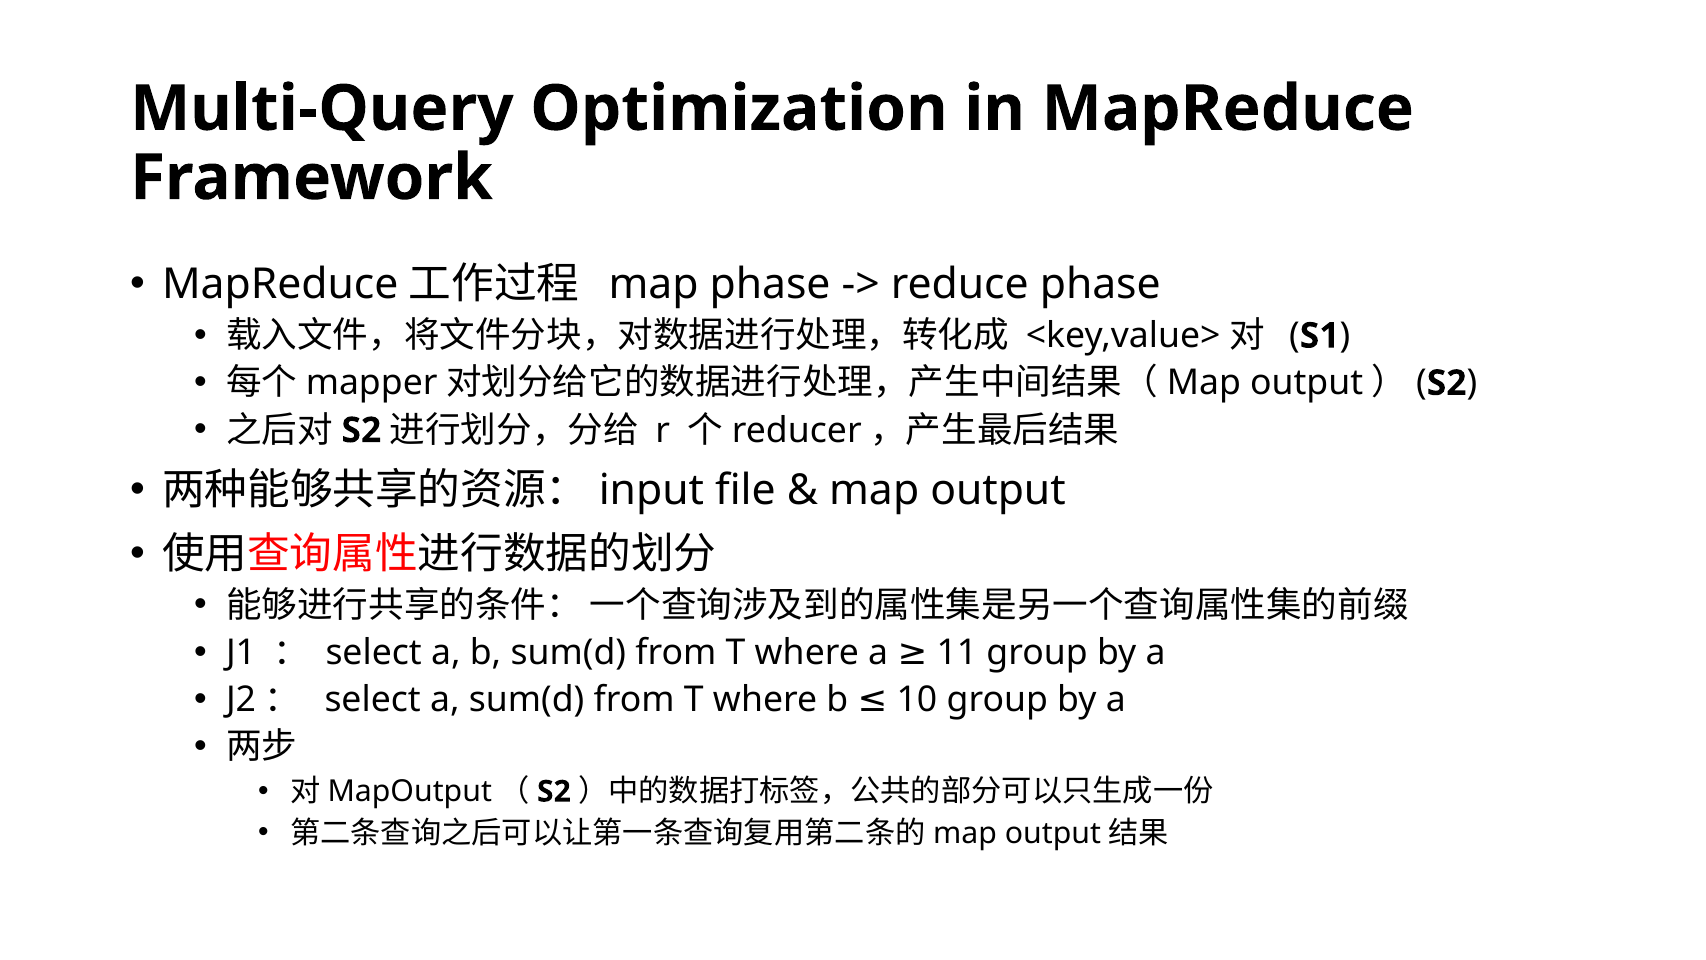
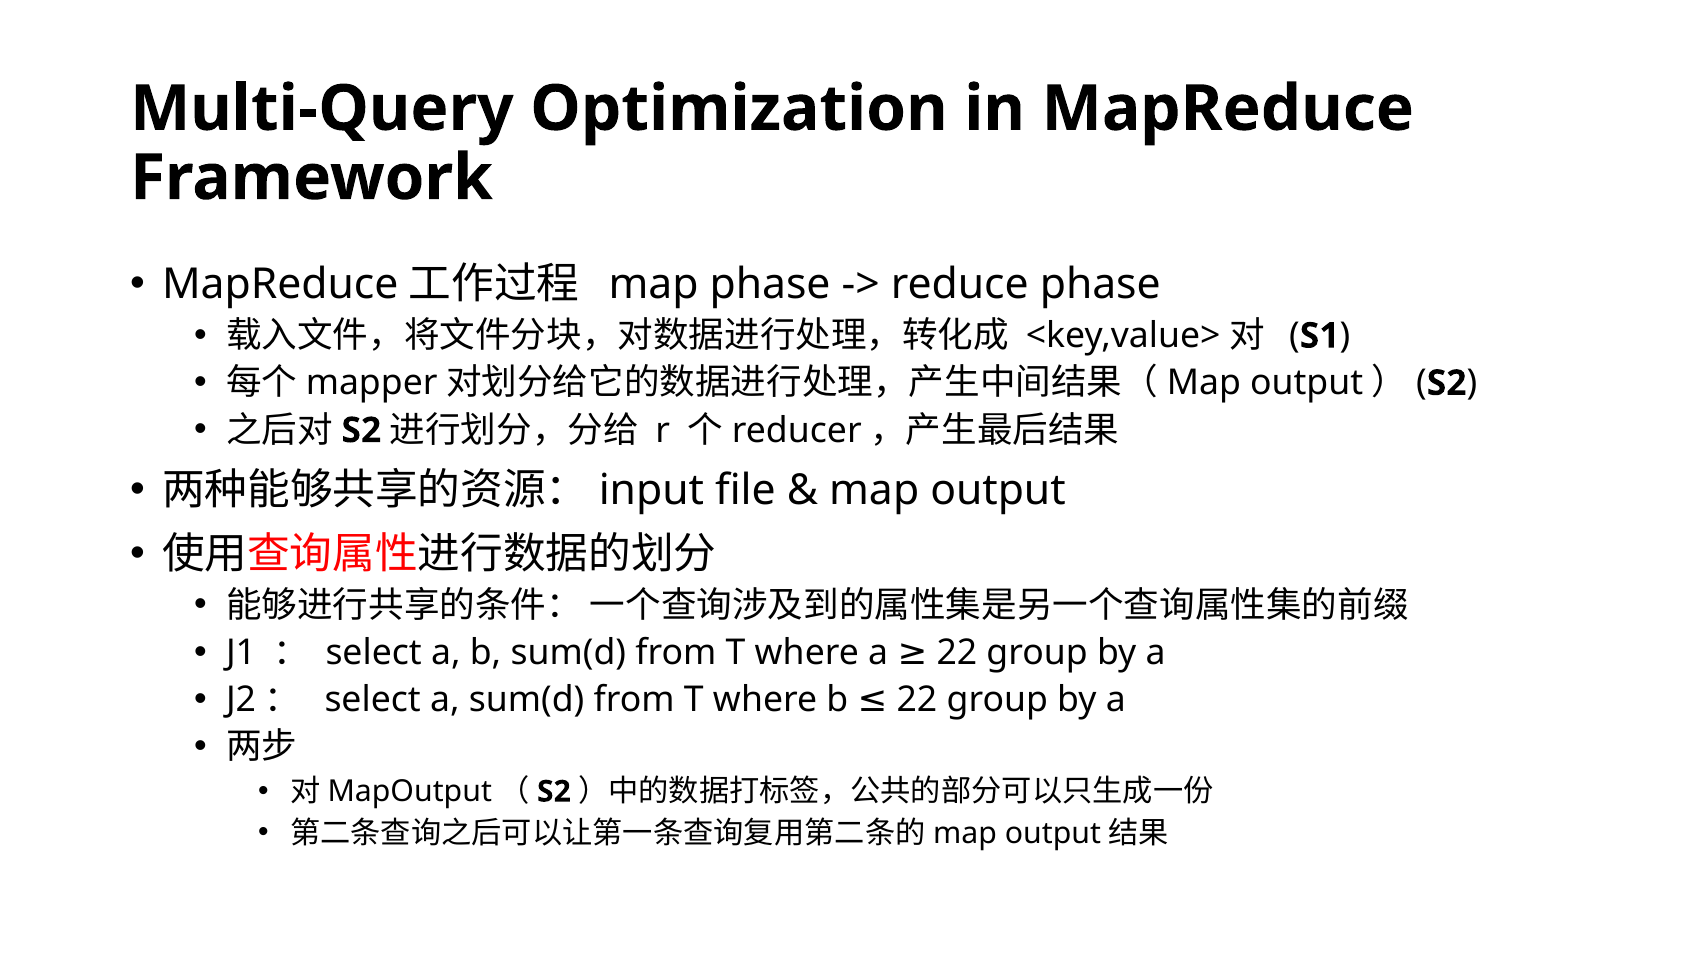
a 11: 11 -> 22
b 10: 10 -> 22
